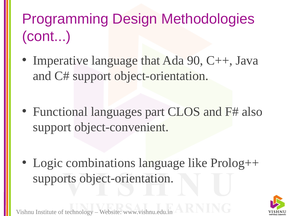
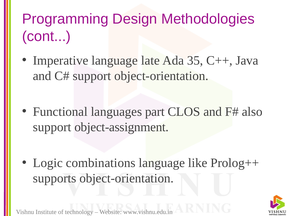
that: that -> late
90: 90 -> 35
object-convenient: object-convenient -> object-assignment
